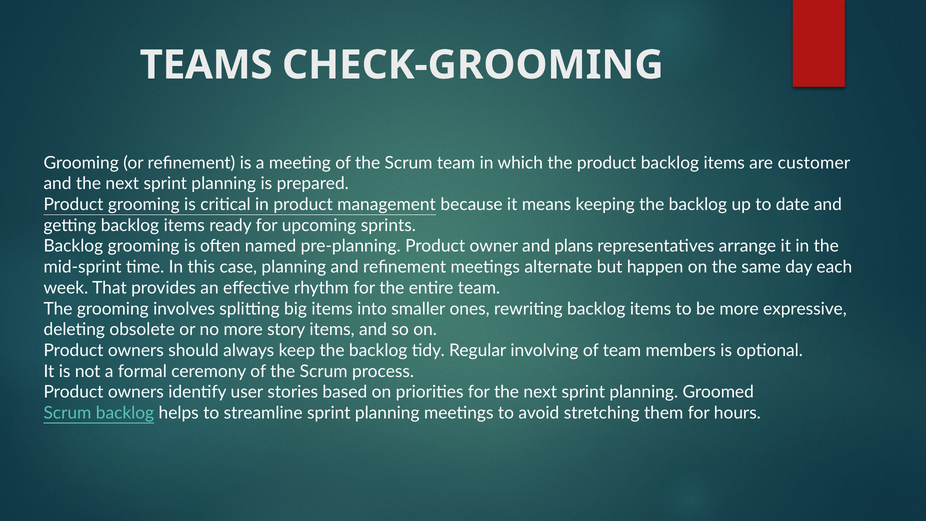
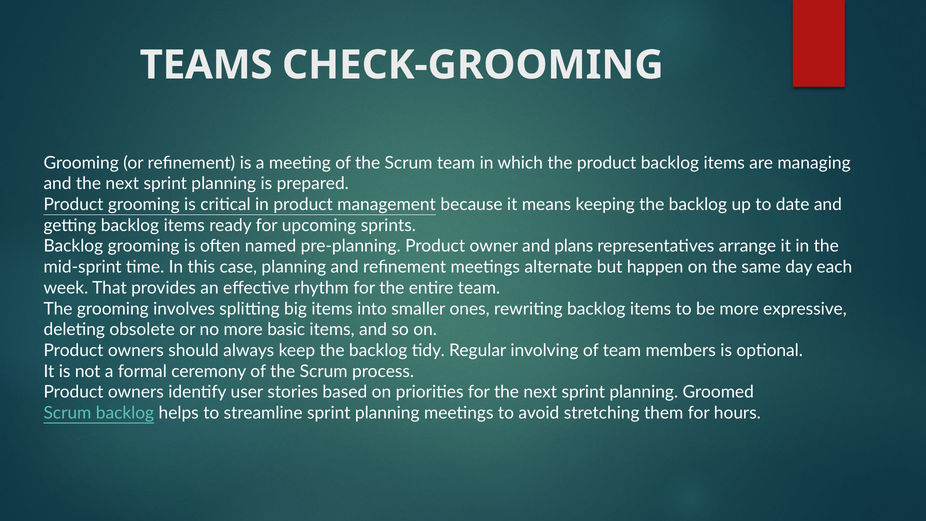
customer: customer -> managing
story: story -> basic
